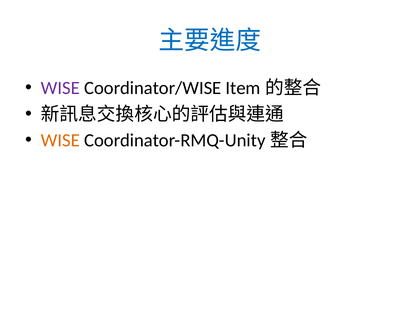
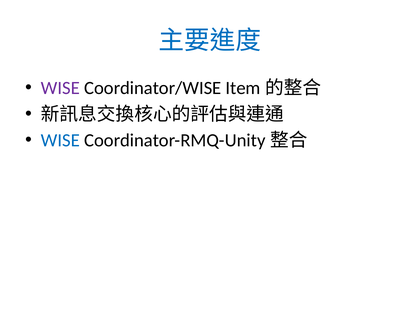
WISE at (60, 140) colour: orange -> blue
